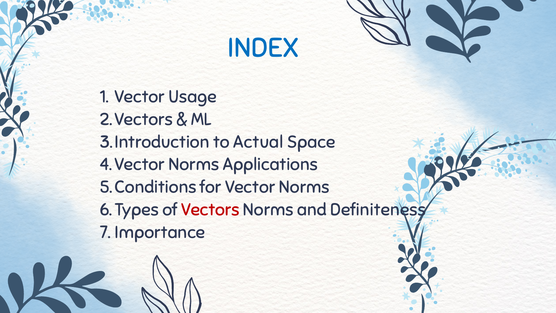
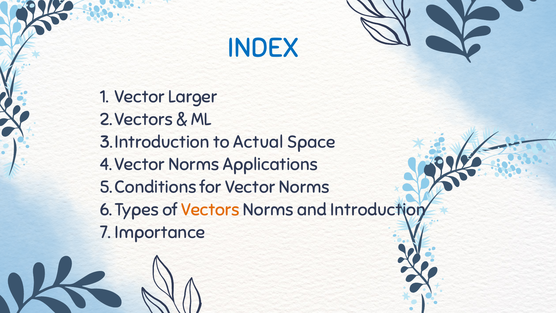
Usage: Usage -> Larger
Vectors colour: red -> orange
Definiteness: Definiteness -> Introduction
